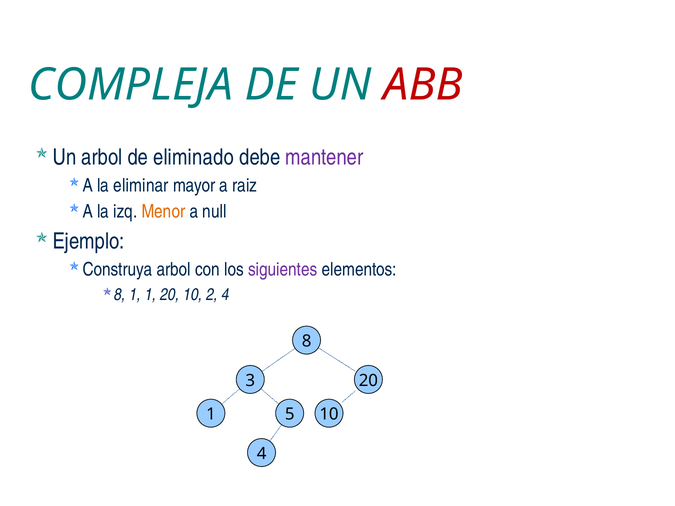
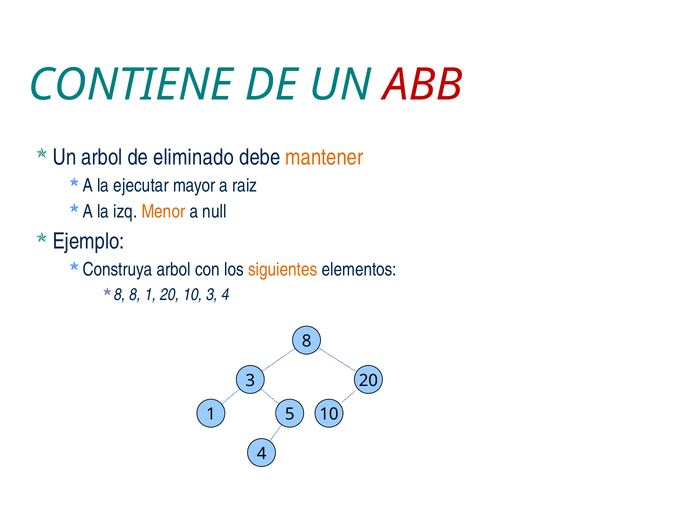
COMPLEJA: COMPLEJA -> CONTIENE
mantener colour: purple -> orange
eliminar: eliminar -> ejecutar
siguientes colour: purple -> orange
1 at (135, 295): 1 -> 8
10 2: 2 -> 3
